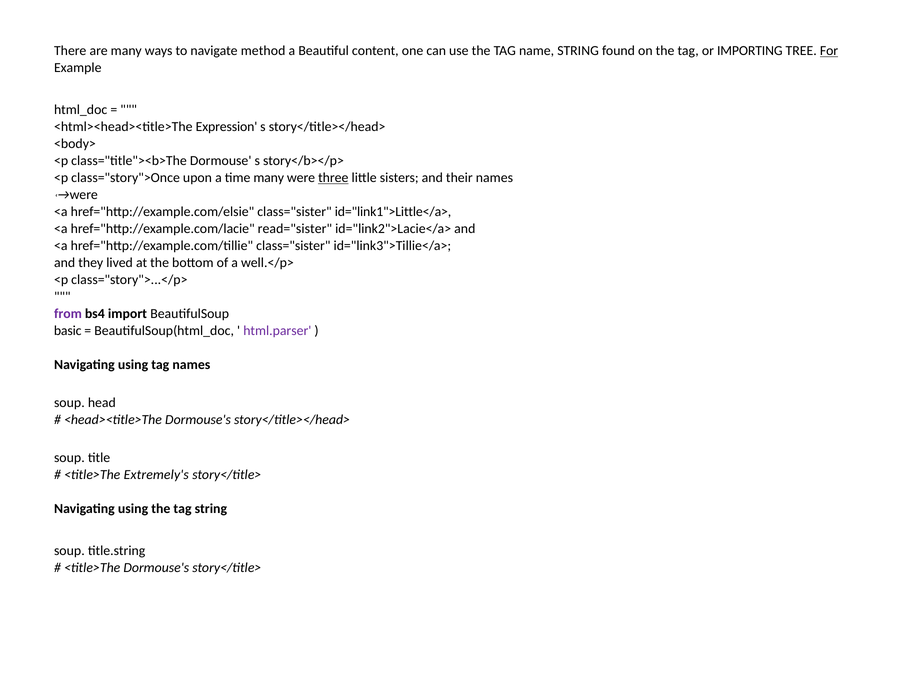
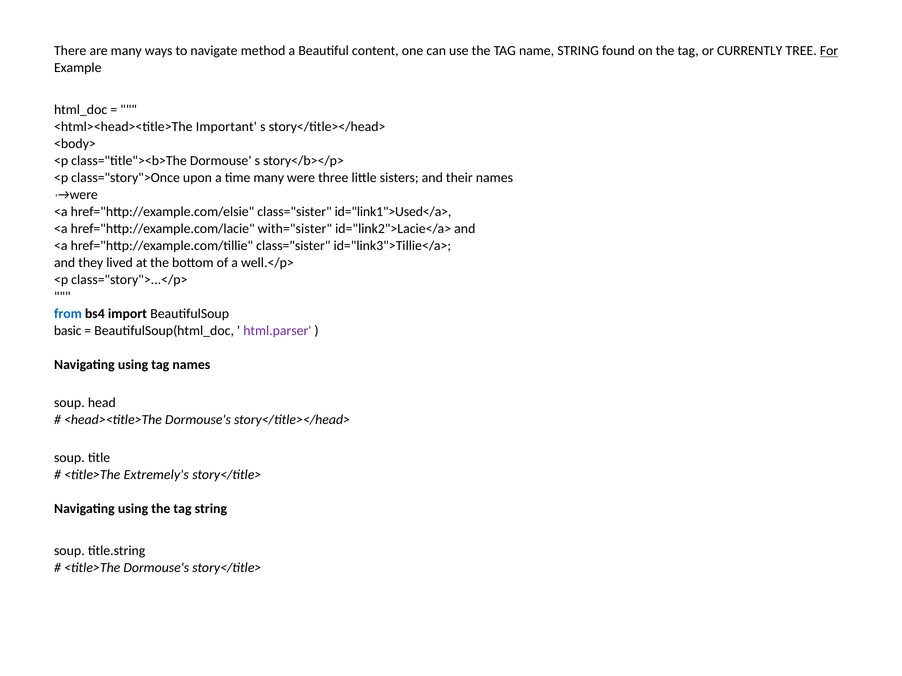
IMPORTING: IMPORTING -> CURRENTLY
Expression: Expression -> Important
three underline: present -> none
id="link1">Little</a>: id="link1">Little</a> -> id="link1">Used</a>
read="sister: read="sister -> with="sister
from colour: purple -> blue
